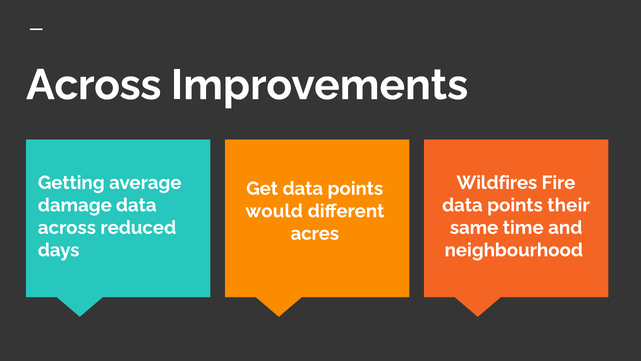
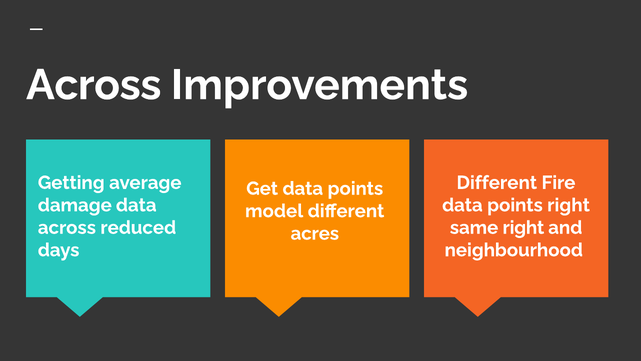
Wildfires at (497, 182): Wildfires -> Different
points their: their -> right
would: would -> model
same time: time -> right
